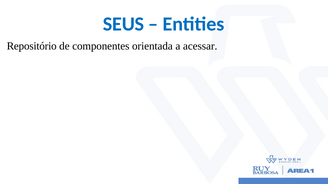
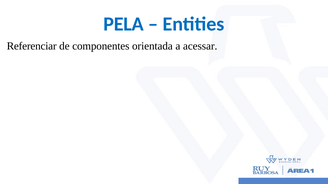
SEUS: SEUS -> PELA
Repositório: Repositório -> Referenciar
